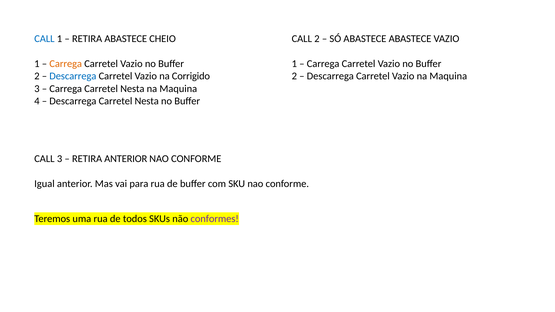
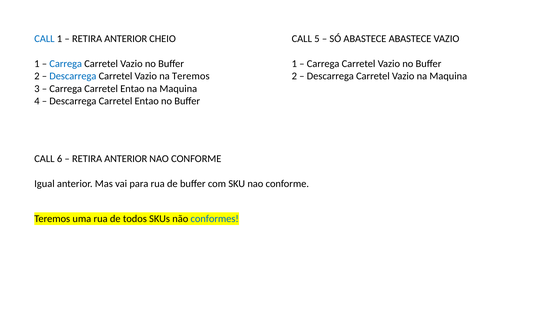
ABASTECE at (126, 39): ABASTECE -> ANTERIOR
CALL 2: 2 -> 5
Carrega at (66, 64) colour: orange -> blue
na Corrigido: Corrigido -> Teremos
Carrega Carretel Nesta: Nesta -> Entao
Descarrega Carretel Nesta: Nesta -> Entao
CALL 3: 3 -> 6
conformes colour: purple -> blue
